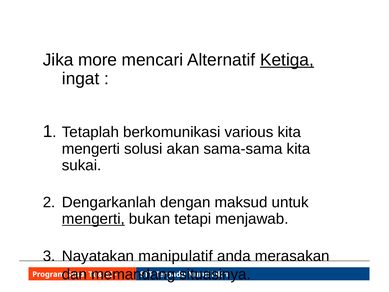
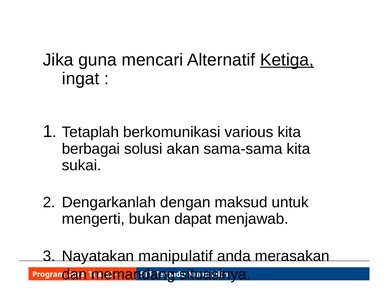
more: more -> guna
mengerti at (91, 149): mengerti -> berbagai
mengerti at (93, 219) underline: present -> none
tetapi: tetapi -> dapat
